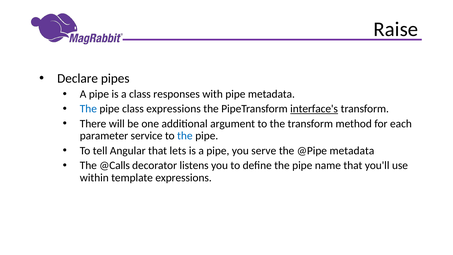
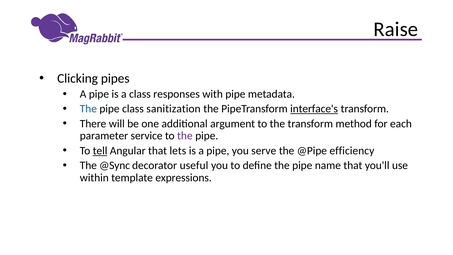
Declare: Declare -> Clicking
class expressions: expressions -> sanitization
the at (185, 136) colour: blue -> purple
tell underline: none -> present
@Pipe metadata: metadata -> efficiency
@Calls: @Calls -> @Sync
listens: listens -> useful
